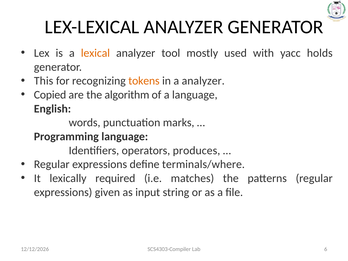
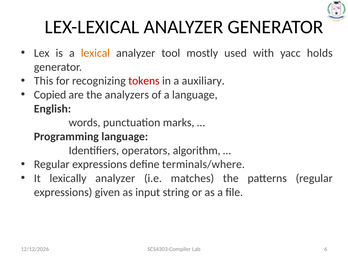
tokens colour: orange -> red
a analyzer: analyzer -> auxiliary
algorithm: algorithm -> analyzers
produces: produces -> algorithm
lexically required: required -> analyzer
